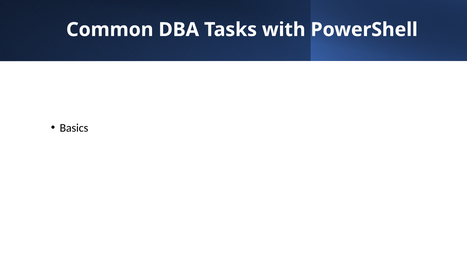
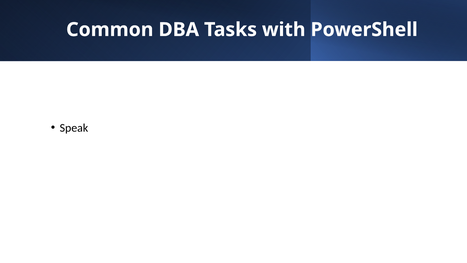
Basics: Basics -> Speak
